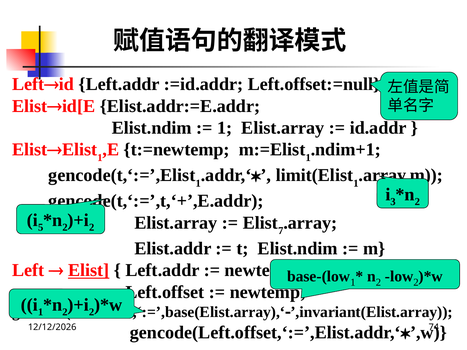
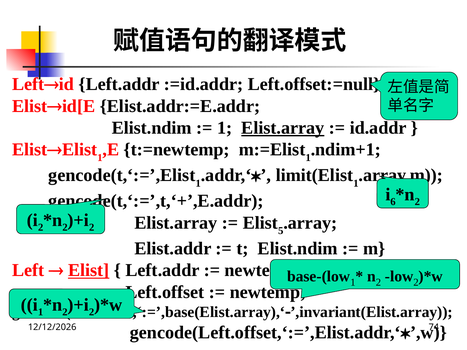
Elist.array at (283, 128) underline: none -> present
3: 3 -> 6
5 at (41, 228): 5 -> 2
7: 7 -> 5
